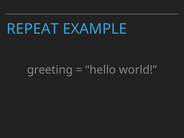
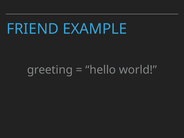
REPEAT: REPEAT -> FRIEND
